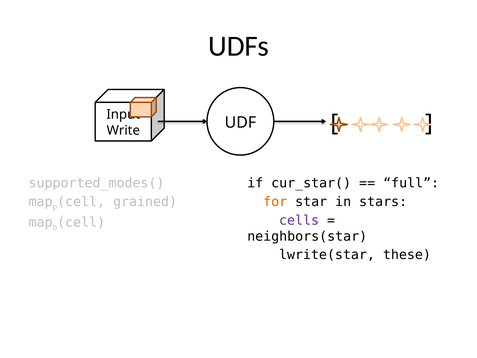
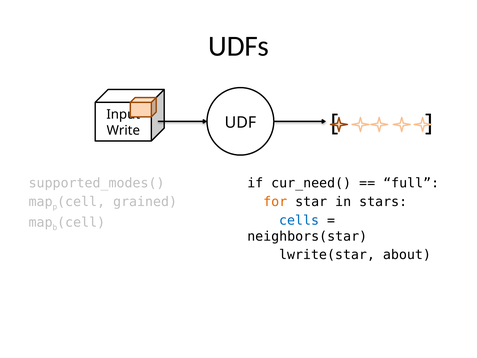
cur_star(: cur_star( -> cur_need(
cells colour: purple -> blue
these: these -> about
